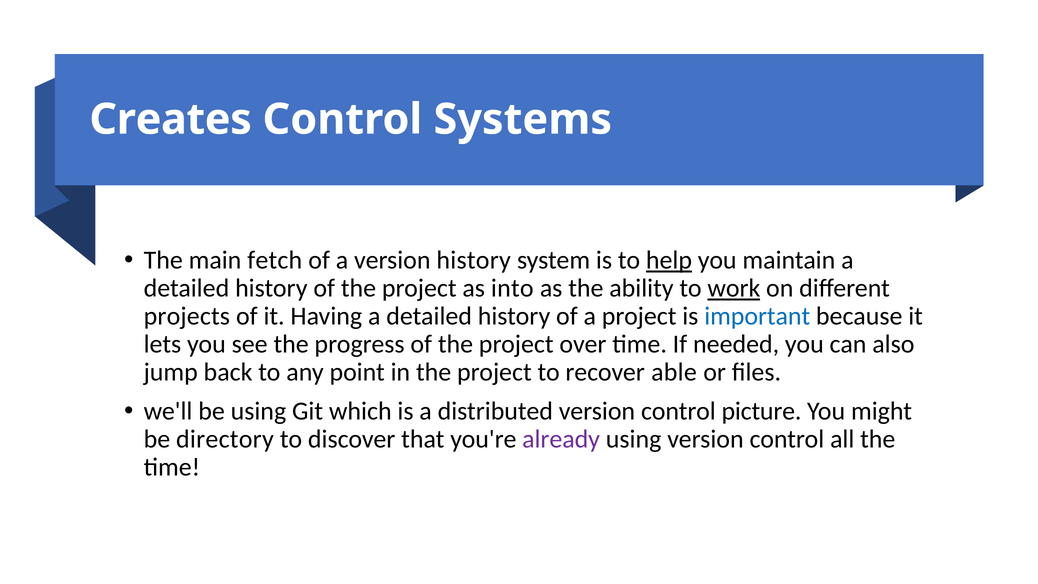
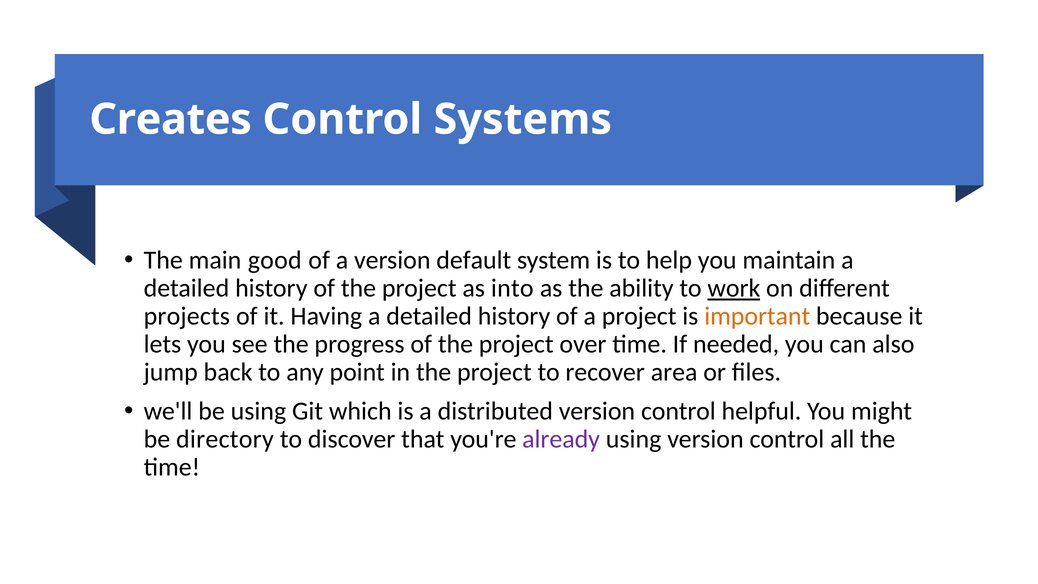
fetch: fetch -> good
version history: history -> default
help underline: present -> none
important colour: blue -> orange
able: able -> area
picture: picture -> helpful
